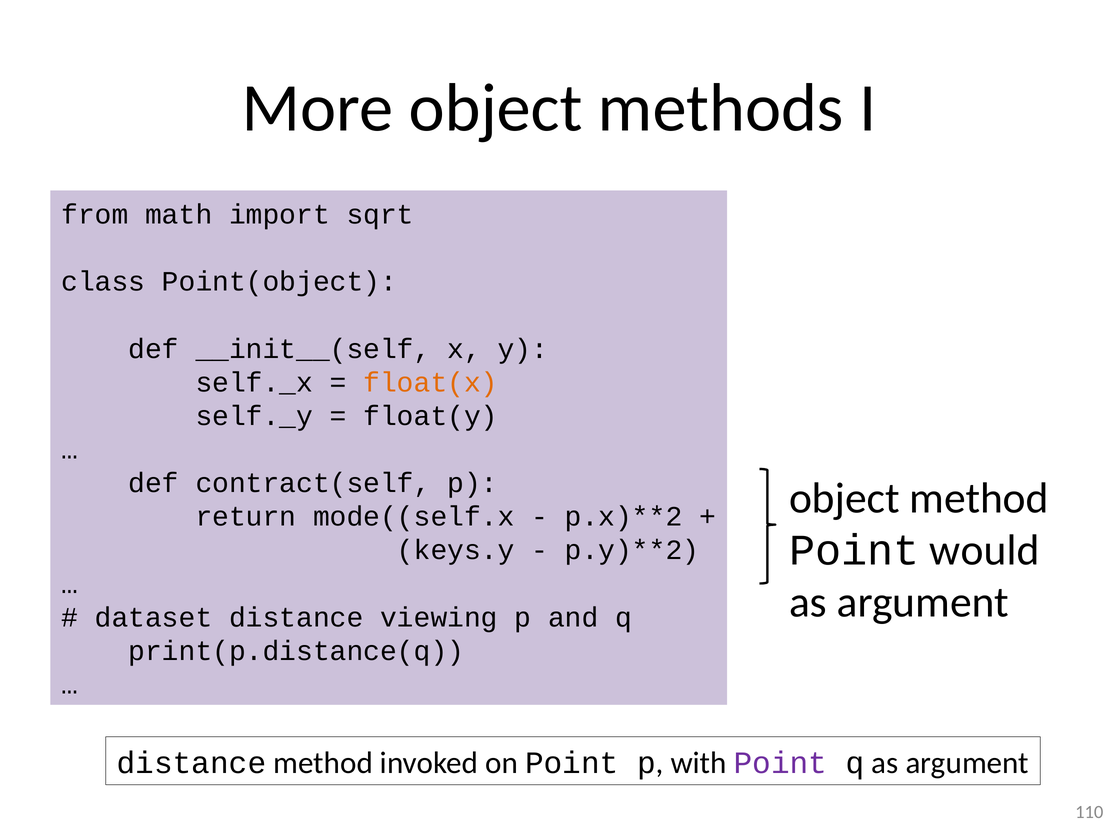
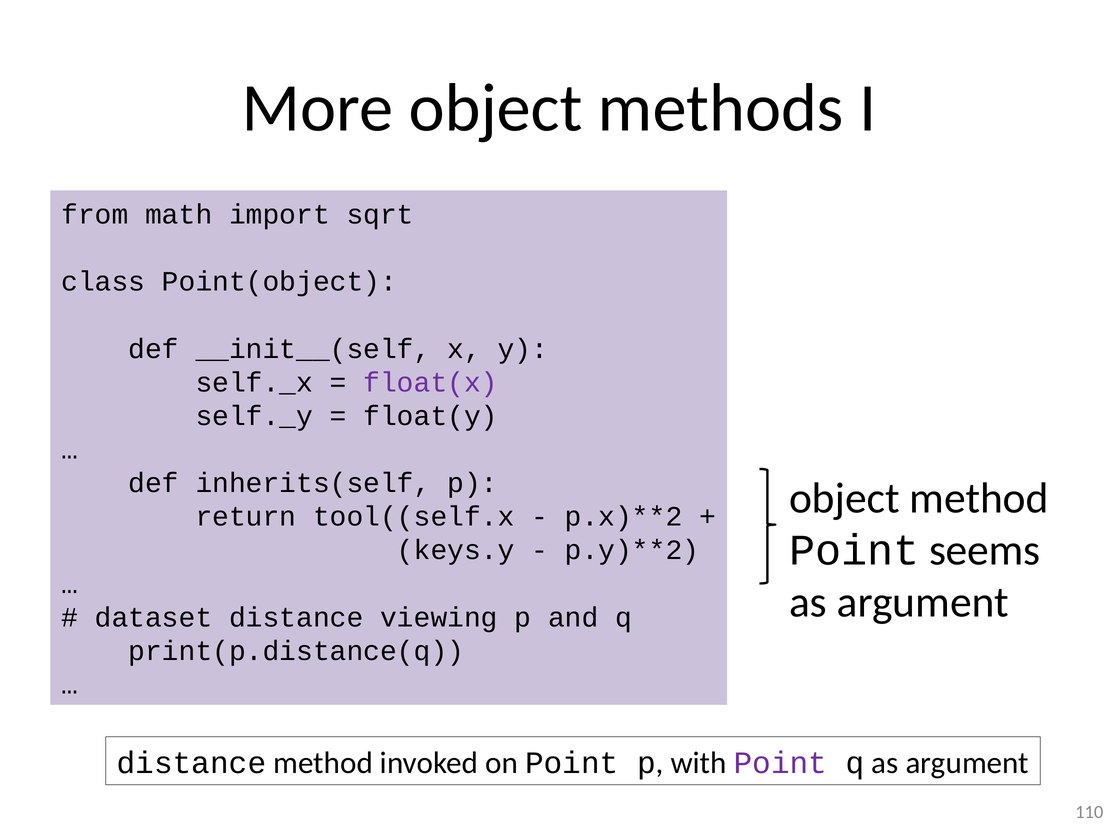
float(x colour: orange -> purple
contract(self: contract(self -> inherits(self
mode((self.x: mode((self.x -> tool((self.x
would: would -> seems
